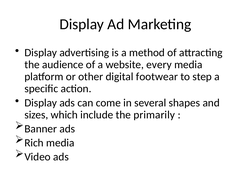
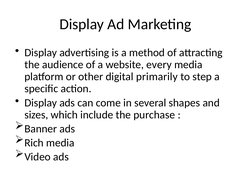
footwear: footwear -> primarily
primarily: primarily -> purchase
